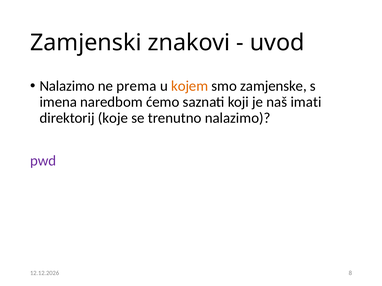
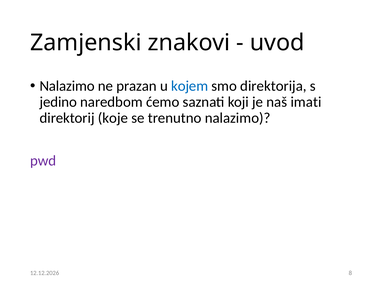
prema: prema -> prazan
kojem colour: orange -> blue
zamjenske: zamjenske -> direktorija
imena: imena -> jedino
